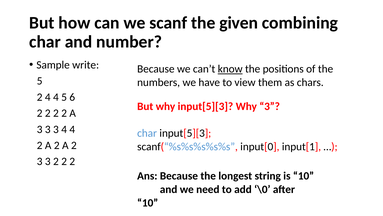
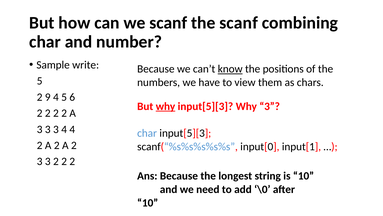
the given: given -> scanf
2 4: 4 -> 9
why at (165, 106) underline: none -> present
